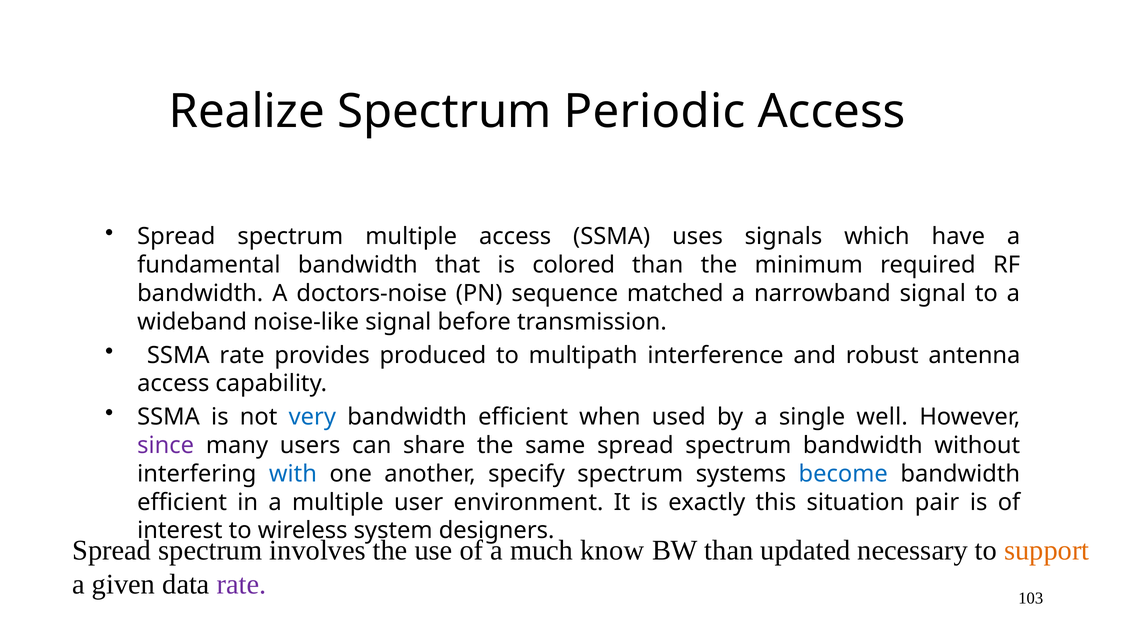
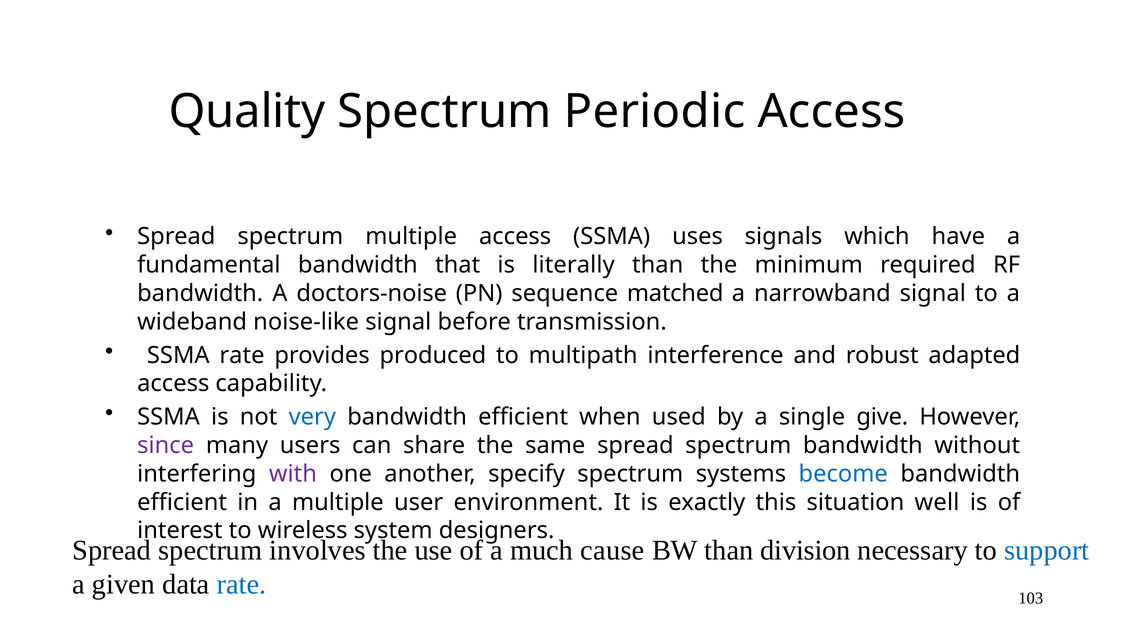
Realize: Realize -> Quality
colored: colored -> literally
antenna: antenna -> adapted
well: well -> give
with colour: blue -> purple
pair: pair -> well
know: know -> cause
updated: updated -> division
support colour: orange -> blue
rate at (241, 584) colour: purple -> blue
